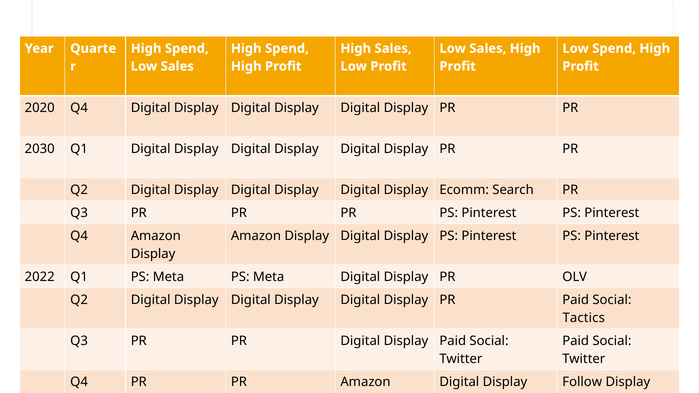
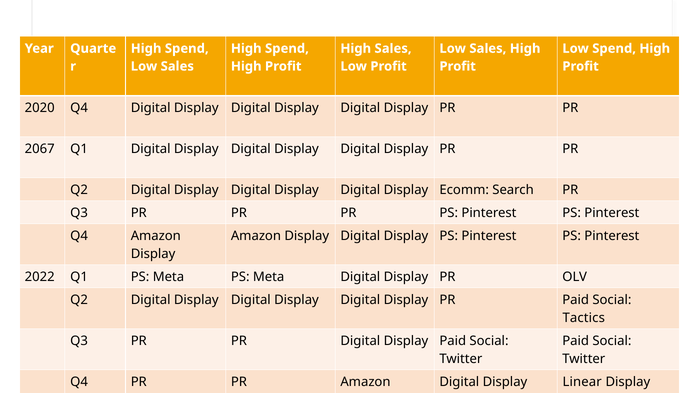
2030: 2030 -> 2067
Follow: Follow -> Linear
